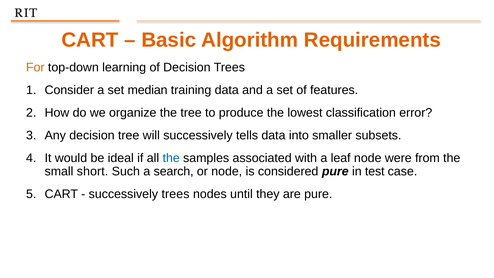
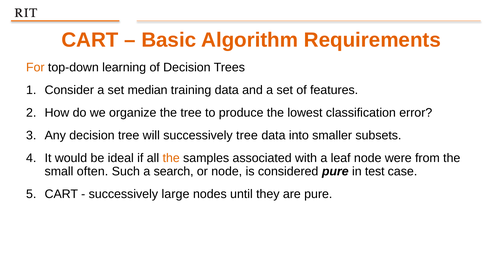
successively tells: tells -> tree
the at (171, 158) colour: blue -> orange
short: short -> often
successively trees: trees -> large
